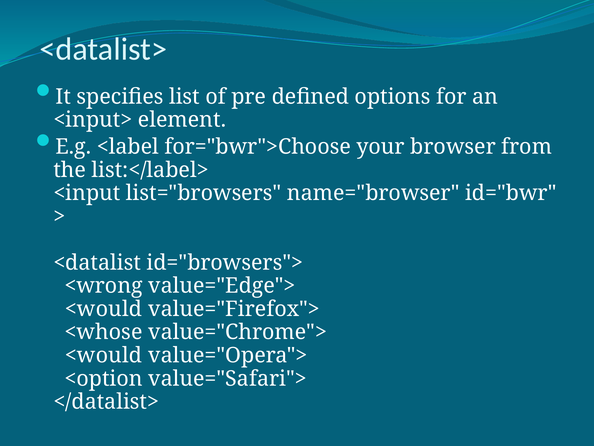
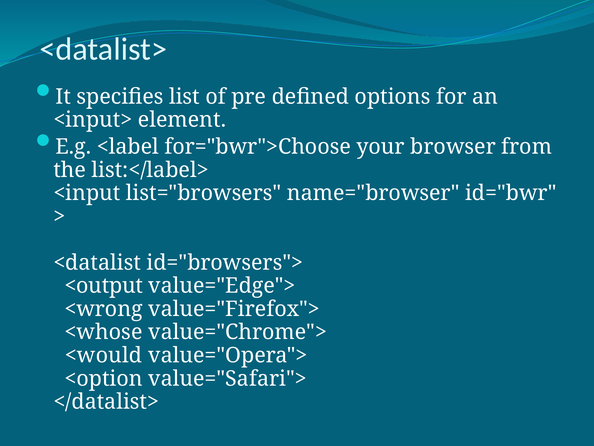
<wrong: <wrong -> <output
<would at (103, 309): <would -> <wrong
